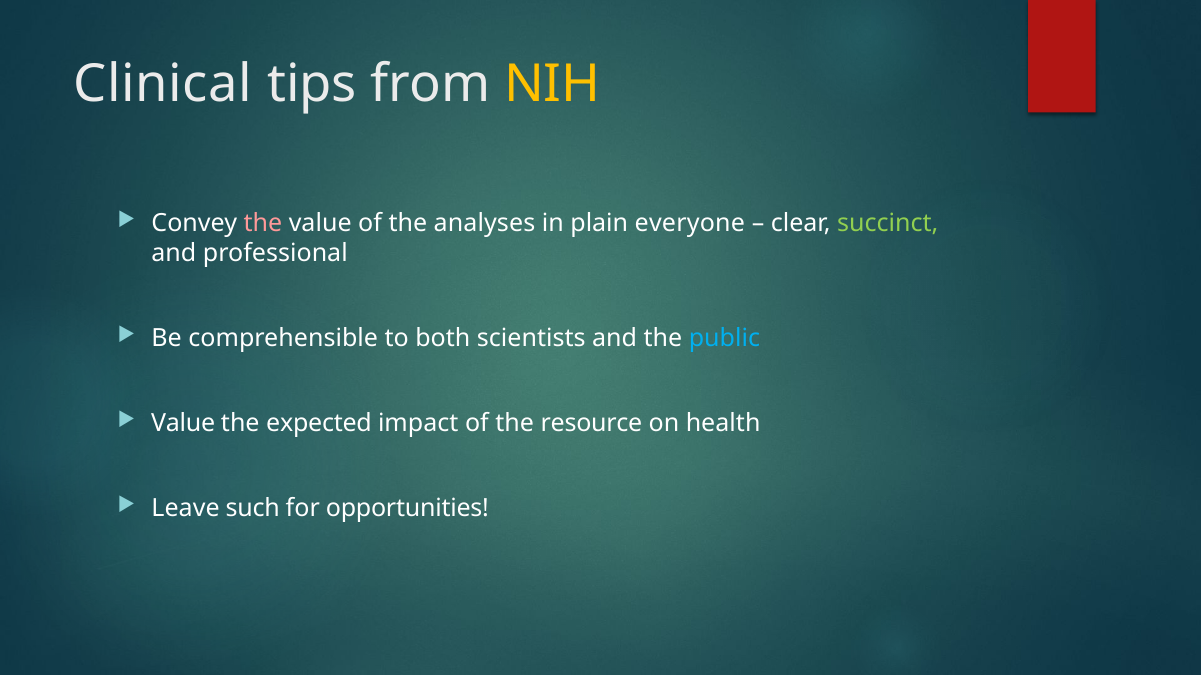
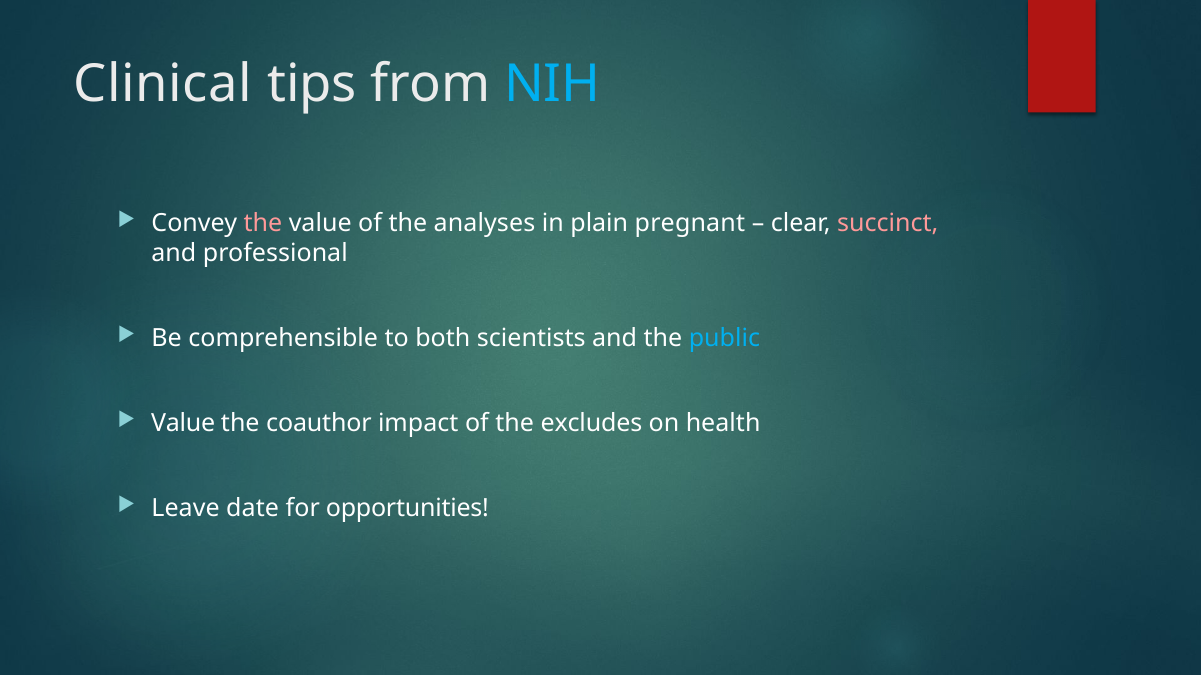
NIH colour: yellow -> light blue
everyone: everyone -> pregnant
succinct colour: light green -> pink
expected: expected -> coauthor
resource: resource -> excludes
such: such -> date
